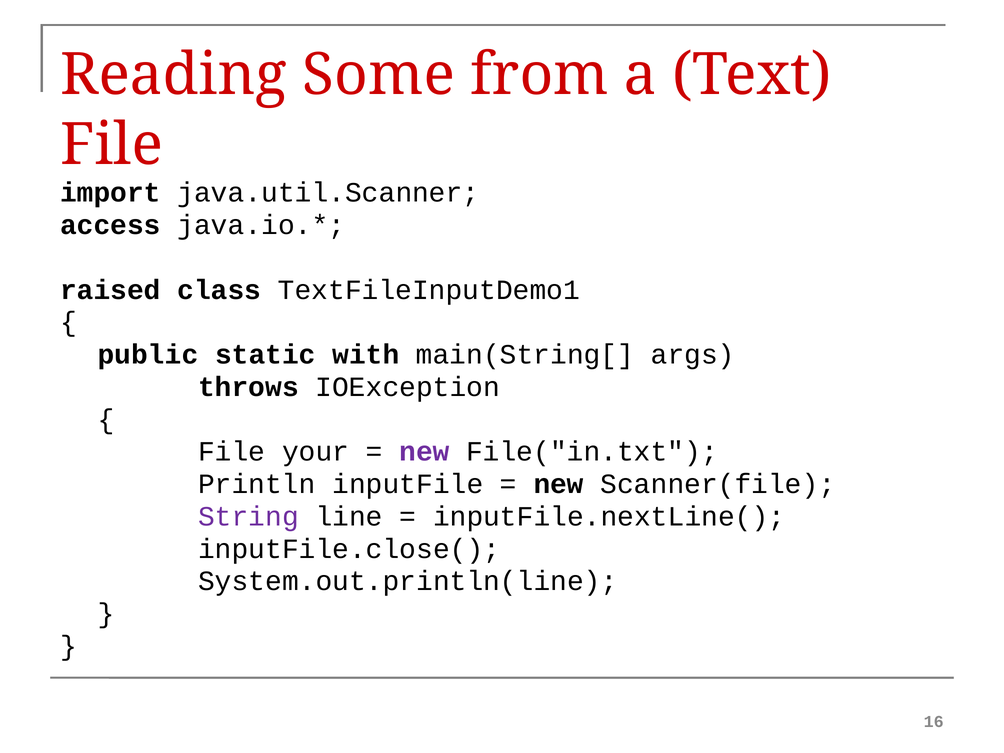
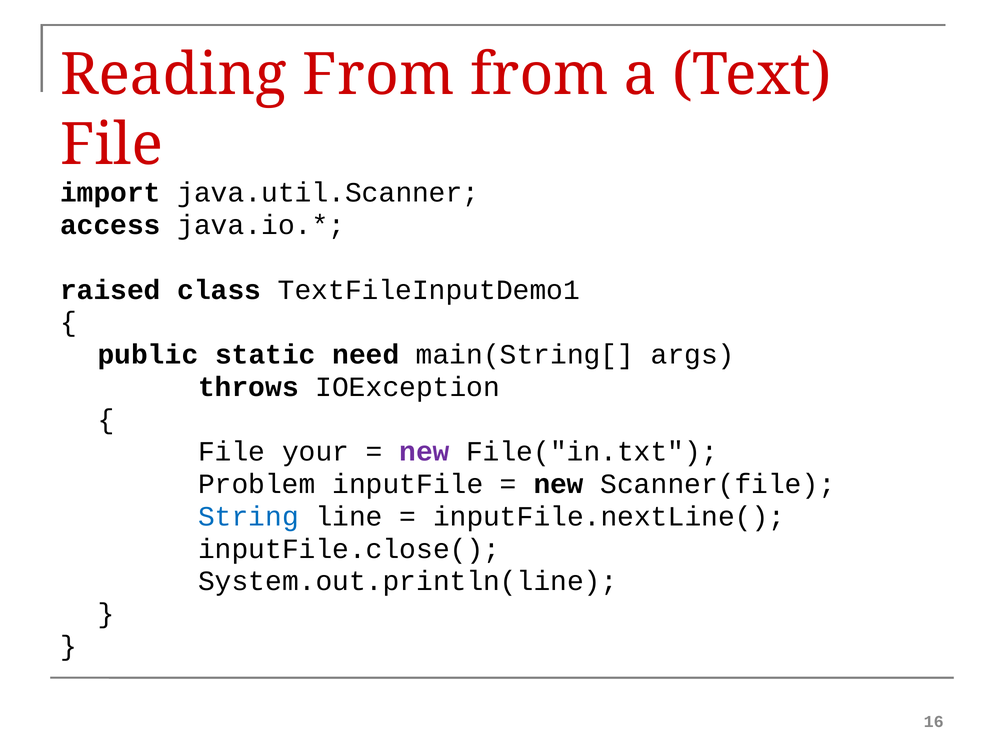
Reading Some: Some -> From
with: with -> need
Println: Println -> Problem
String colour: purple -> blue
